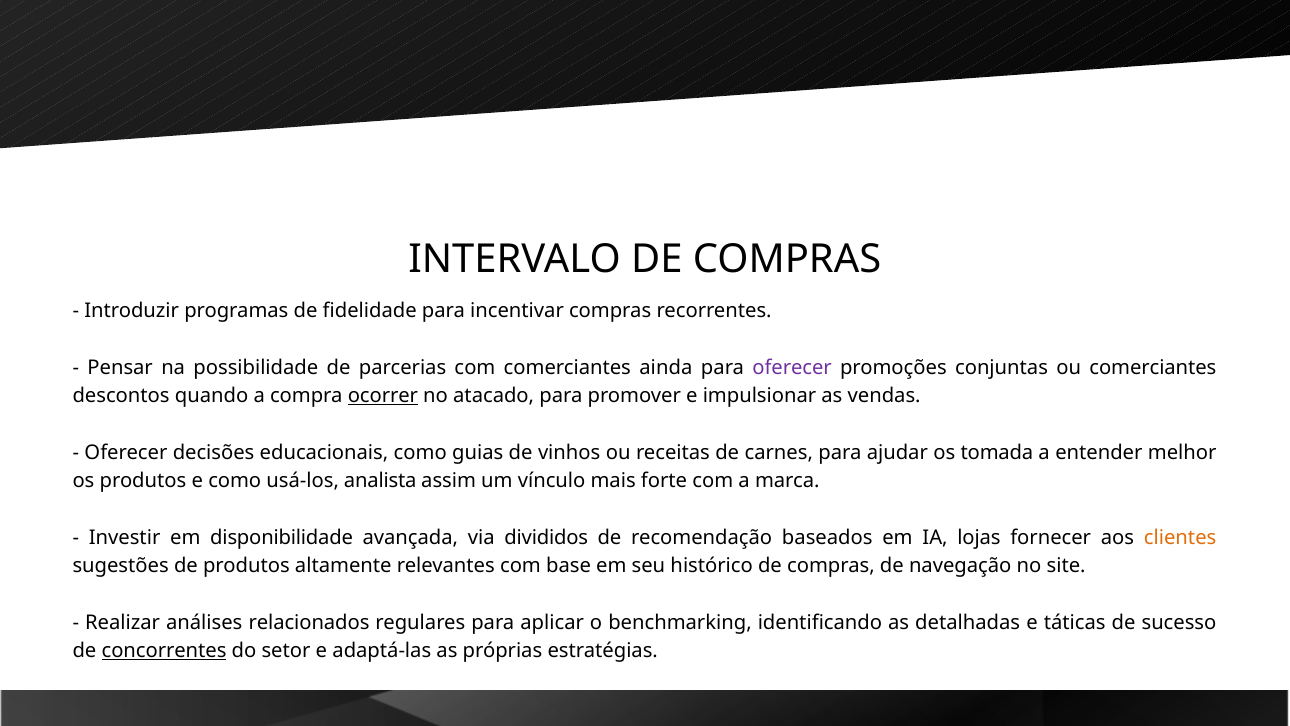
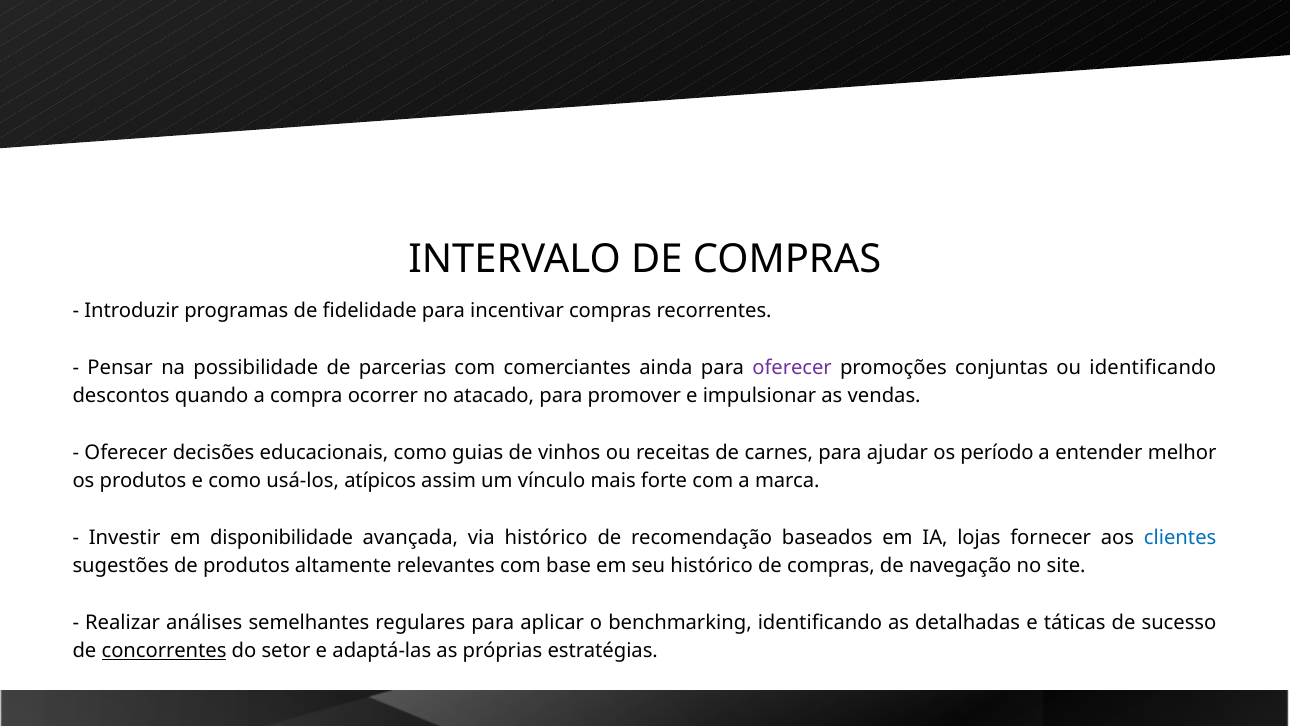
ou comerciantes: comerciantes -> identificando
ocorrer underline: present -> none
tomada: tomada -> período
analista: analista -> atípicos
via divididos: divididos -> histórico
clientes colour: orange -> blue
relacionados: relacionados -> semelhantes
